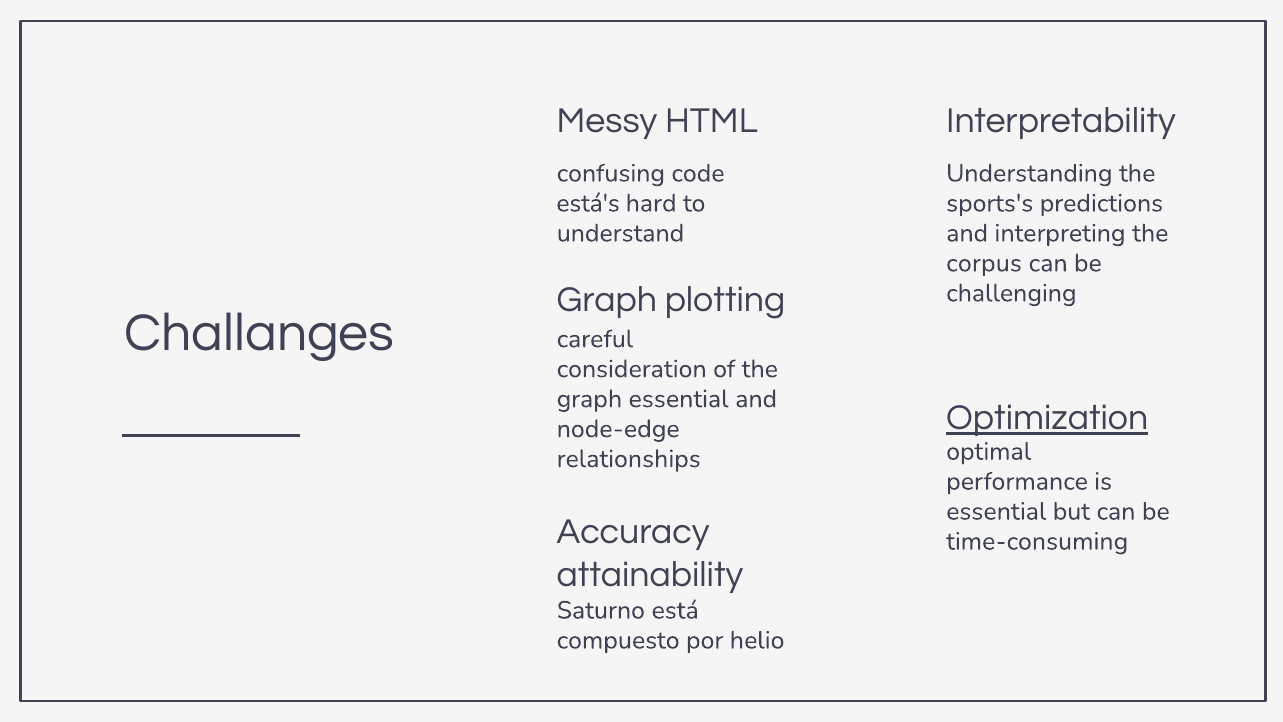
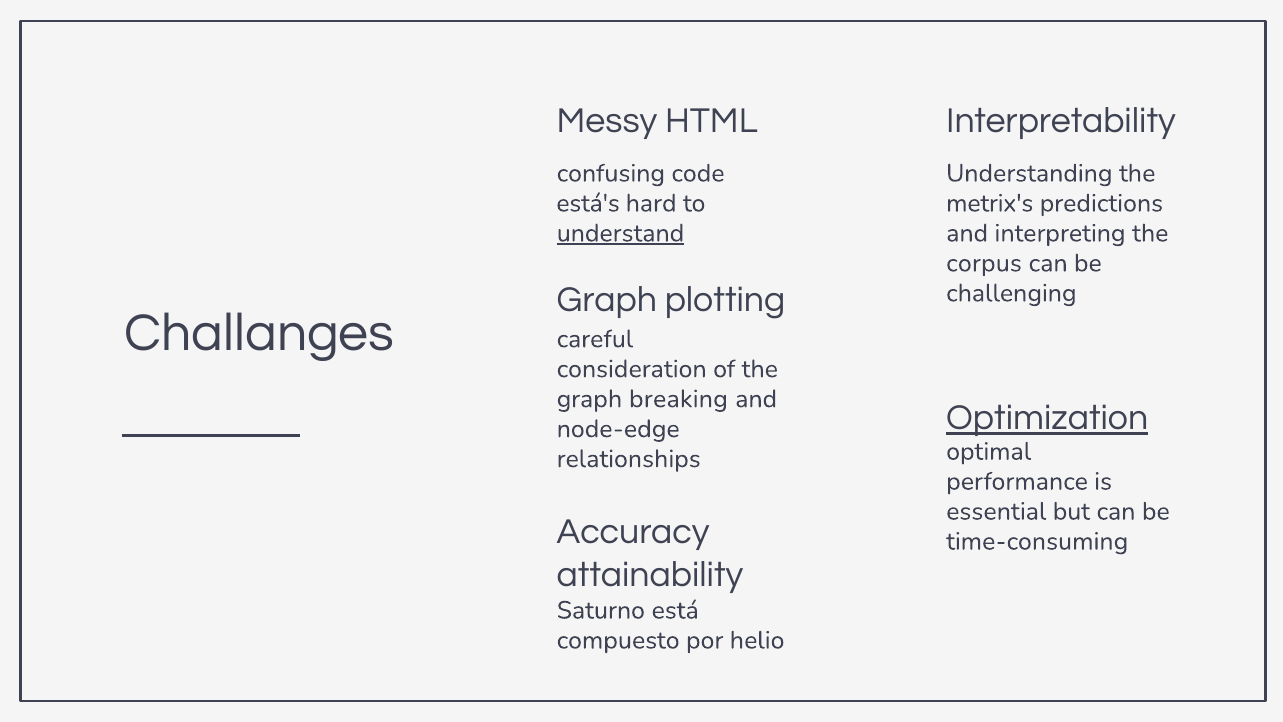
sports's: sports's -> metrix's
understand underline: none -> present
graph essential: essential -> breaking
